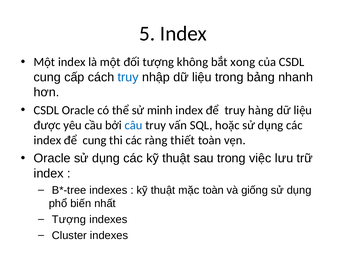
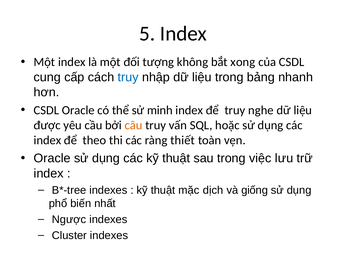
hàng: hàng -> nghe
câu colour: blue -> orange
để cung: cung -> theo
mặc toàn: toàn -> dịch
Tượng at (69, 219): Tượng -> Ngược
